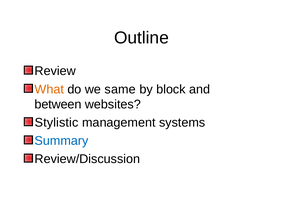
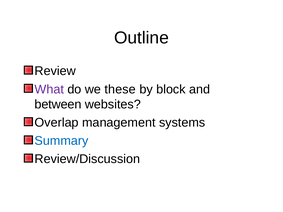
What colour: orange -> purple
same: same -> these
Stylistic: Stylistic -> Overlap
